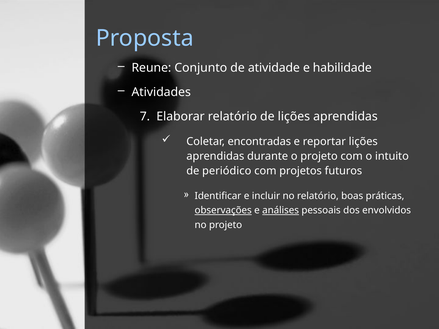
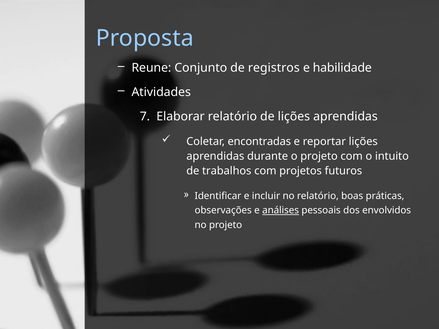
atividade: atividade -> registros
periódico: periódico -> trabalhos
observações underline: present -> none
